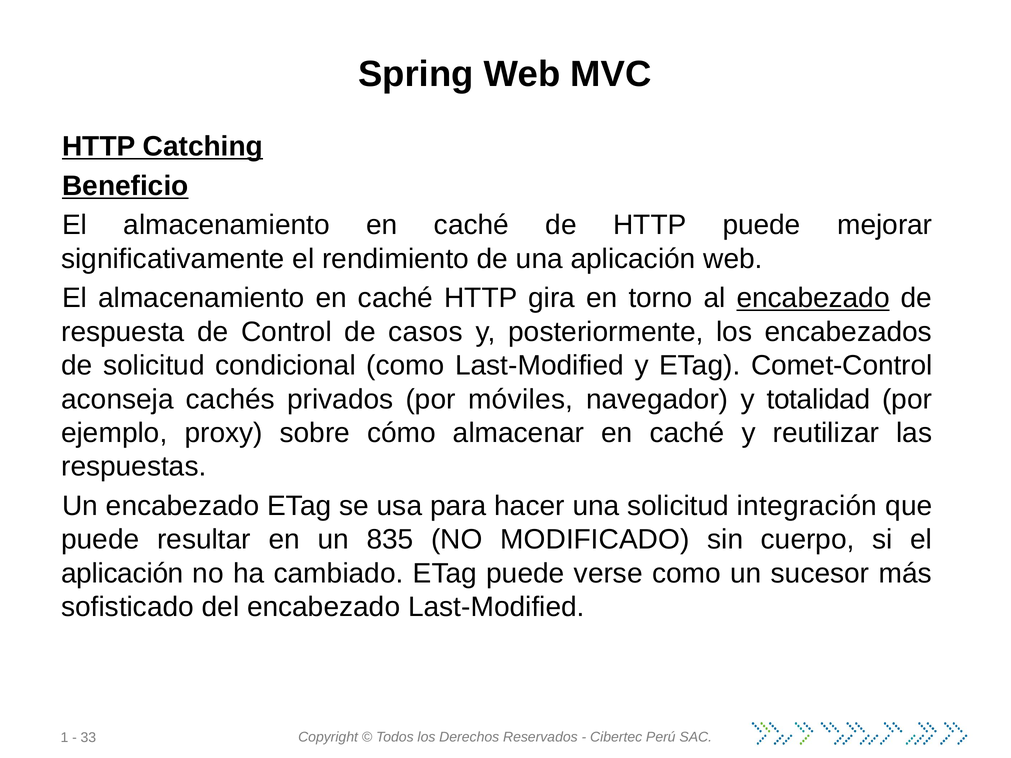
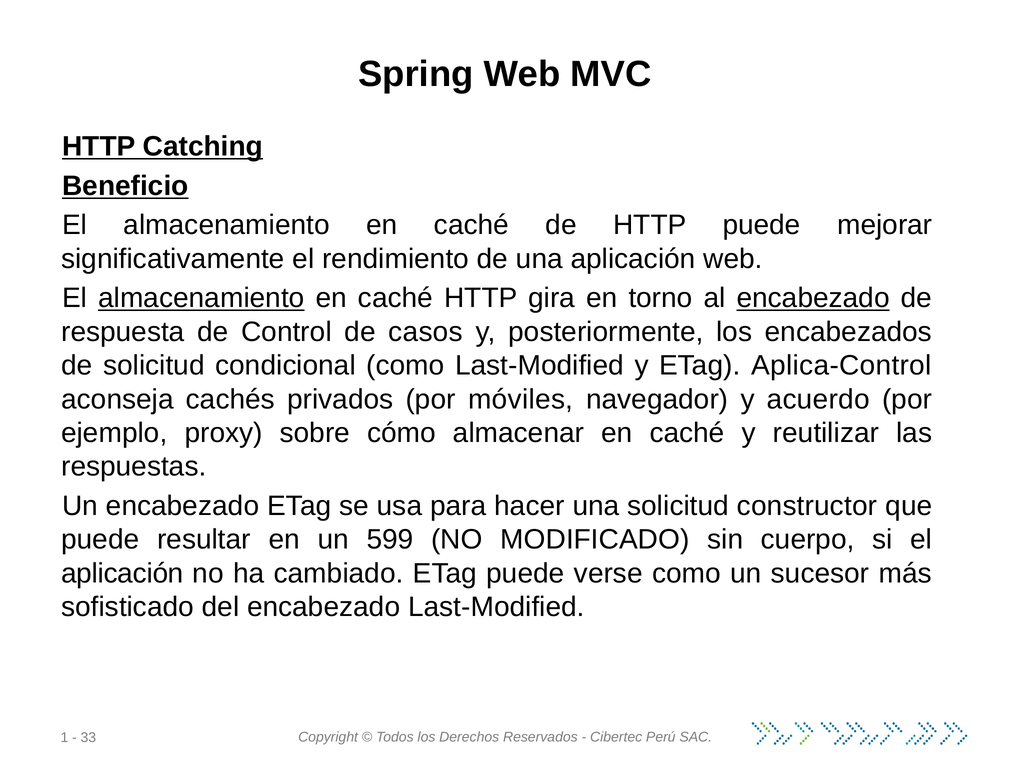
almacenamiento at (201, 298) underline: none -> present
Comet-Control: Comet-Control -> Aplica-Control
totalidad: totalidad -> acuerdo
integración: integración -> constructor
835: 835 -> 599
